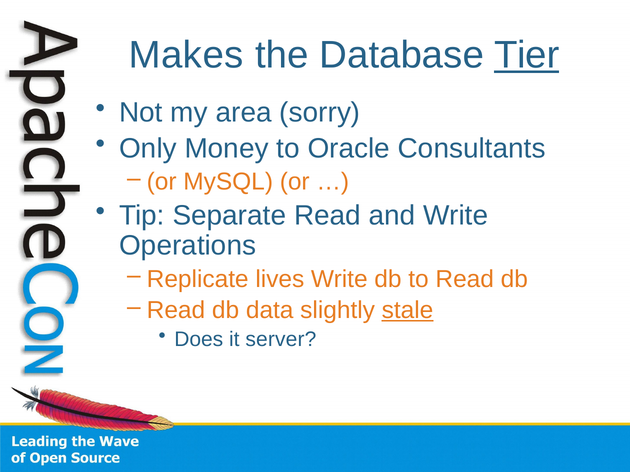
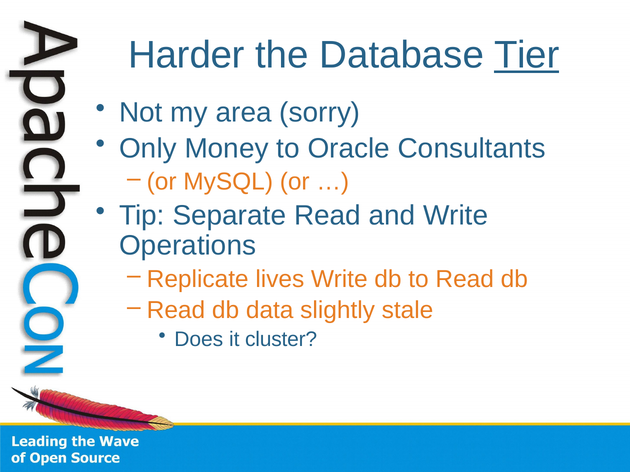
Makes: Makes -> Harder
stale underline: present -> none
server: server -> cluster
